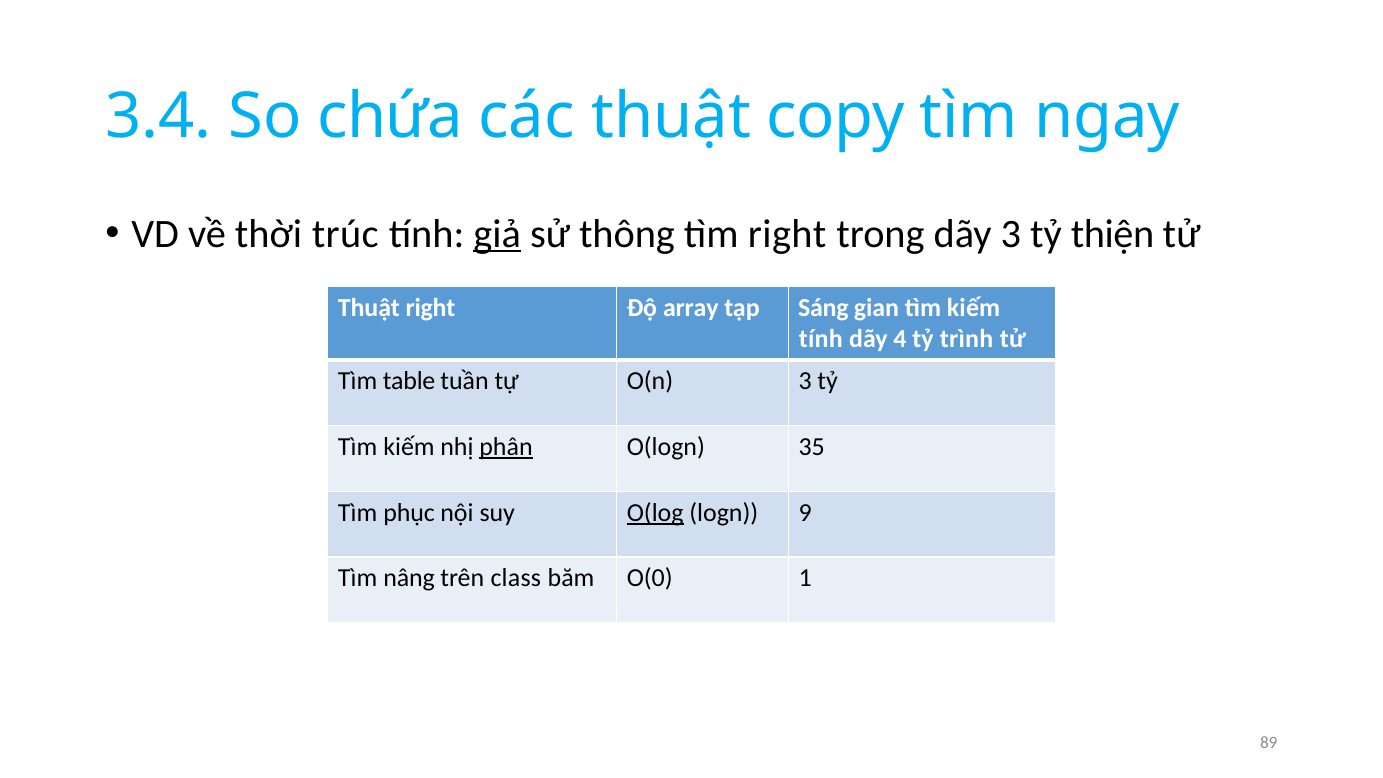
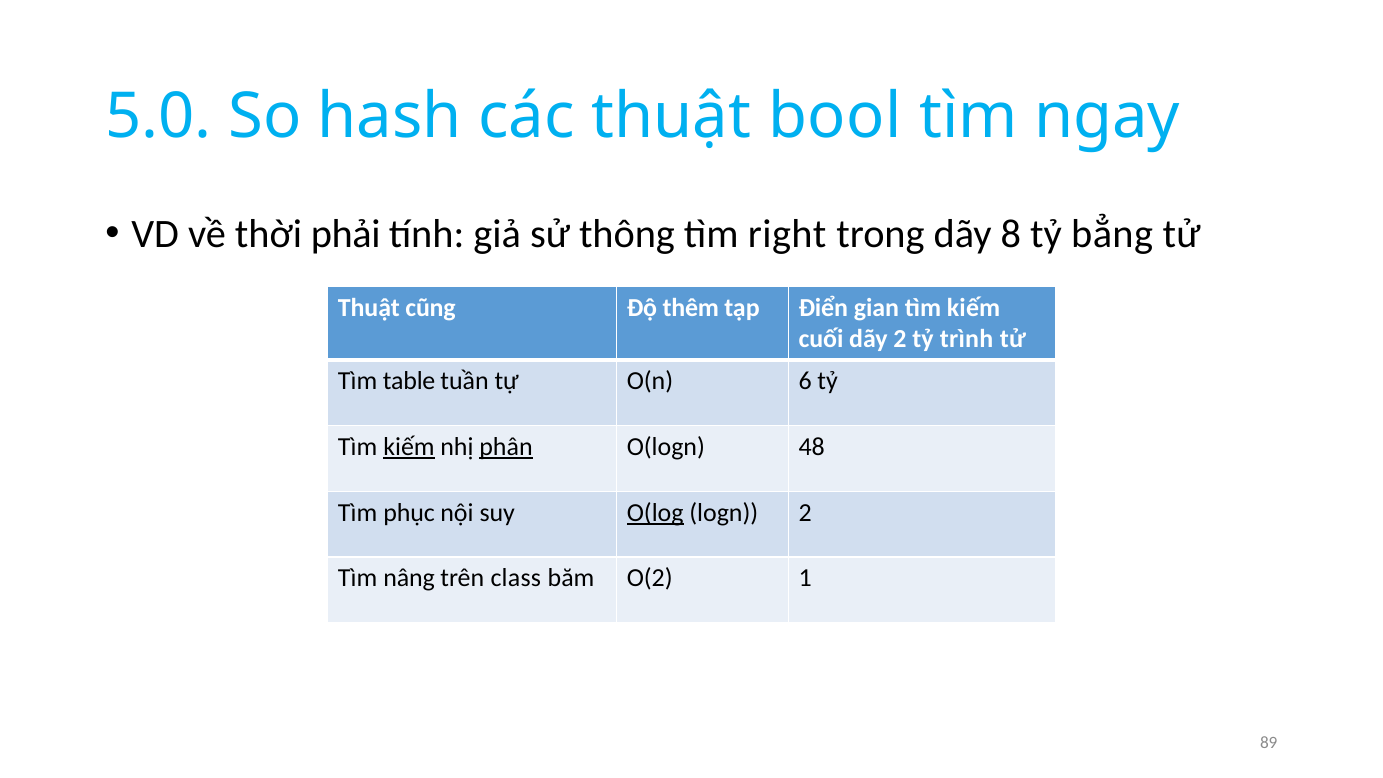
3.4: 3.4 -> 5.0
chứa: chứa -> hash
copy: copy -> bool
trúc: trúc -> phải
giả underline: present -> none
dãy 3: 3 -> 8
thiện: thiện -> bẳng
Thuật right: right -> cũng
array: array -> thêm
Sáng: Sáng -> Điển
tính at (821, 339): tính -> cuối
dãy 4: 4 -> 2
O(n 3: 3 -> 6
kiếm underline: none -> present
35: 35 -> 48
logn 9: 9 -> 2
O(0: O(0 -> O(2
